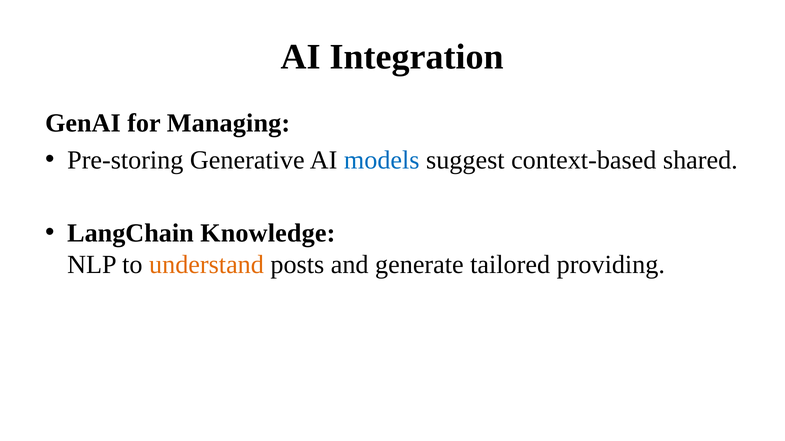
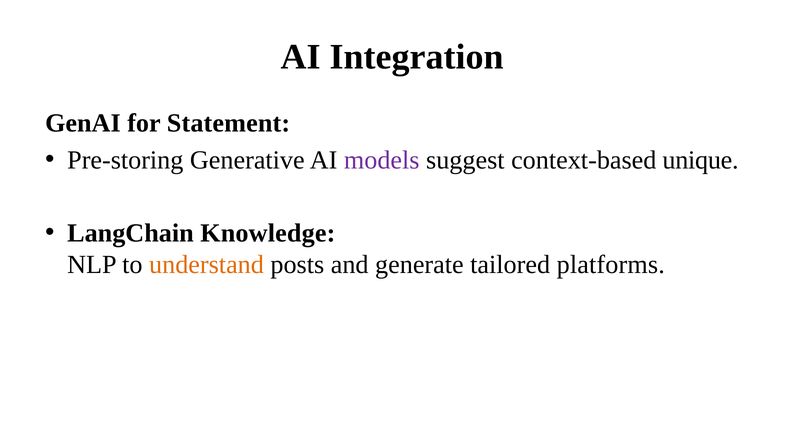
Managing: Managing -> Statement
models colour: blue -> purple
shared: shared -> unique
providing: providing -> platforms
